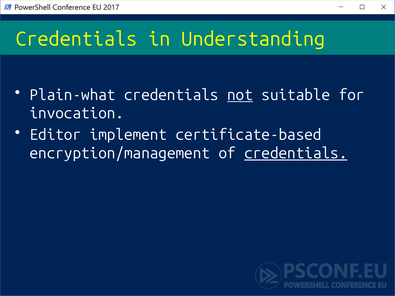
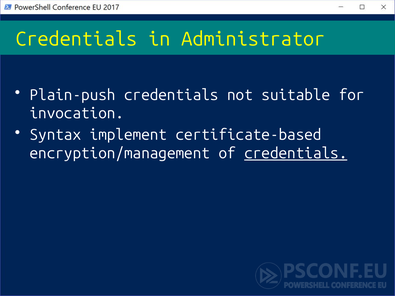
Understanding: Understanding -> Administrator
Plain-what: Plain-what -> Plain-push
not underline: present -> none
Editor: Editor -> Syntax
